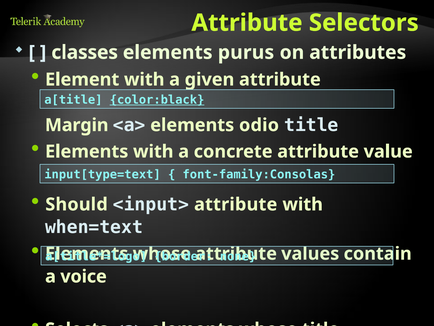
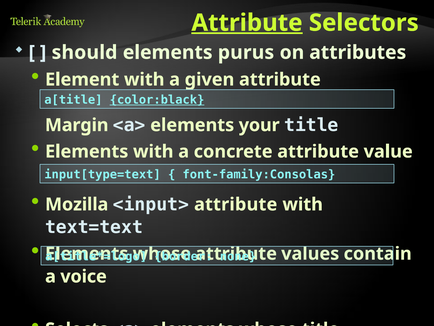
Attribute at (247, 23) underline: none -> present
classes: classes -> should
odio: odio -> your
Should: Should -> Mozilla
when=text: when=text -> text=text
